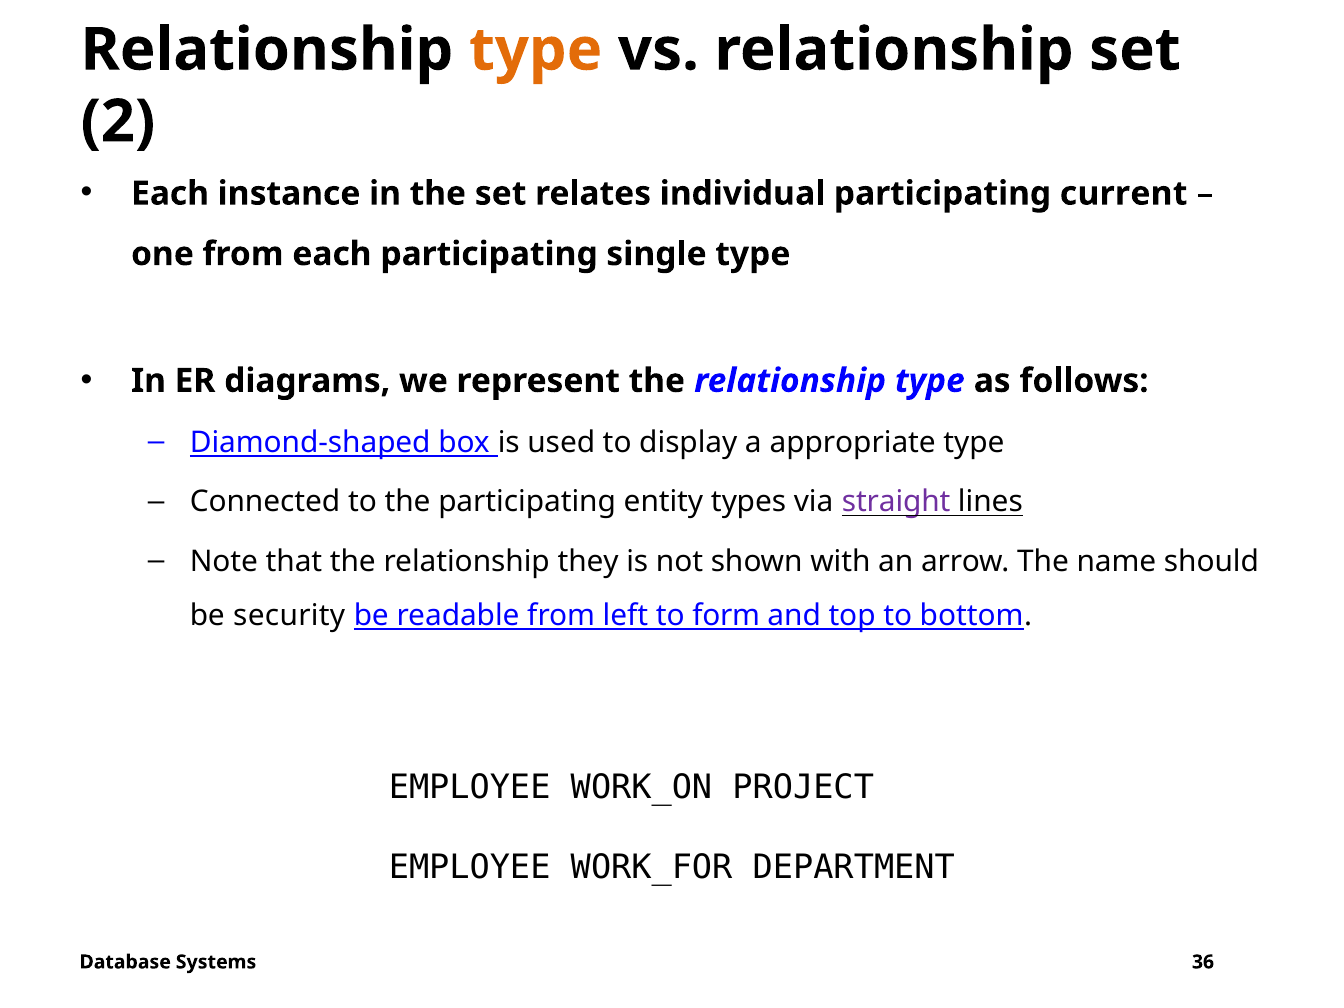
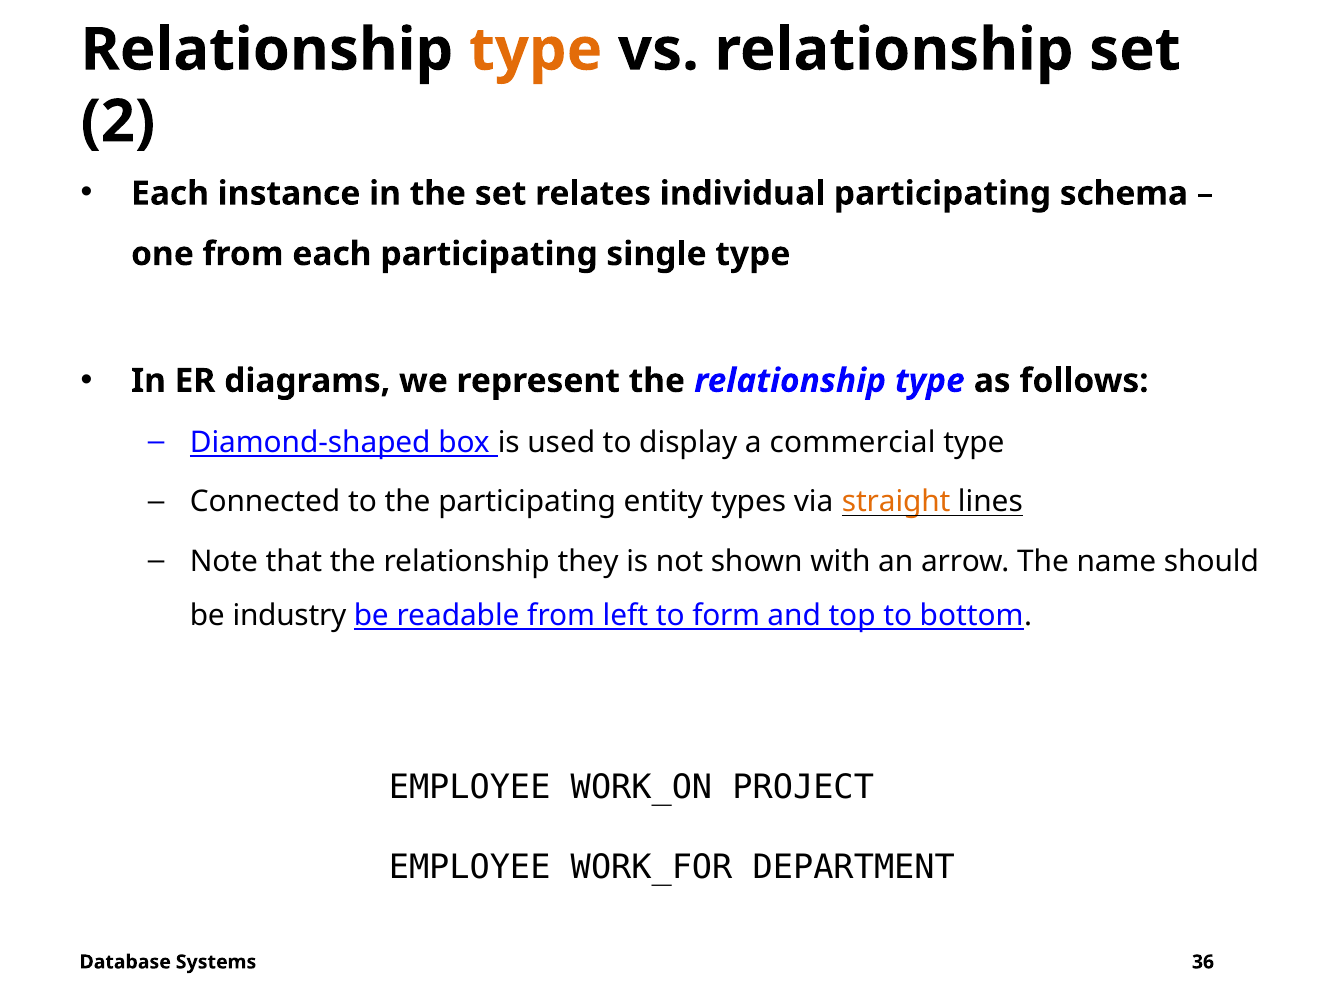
current: current -> schema
appropriate: appropriate -> commercial
straight colour: purple -> orange
security: security -> industry
